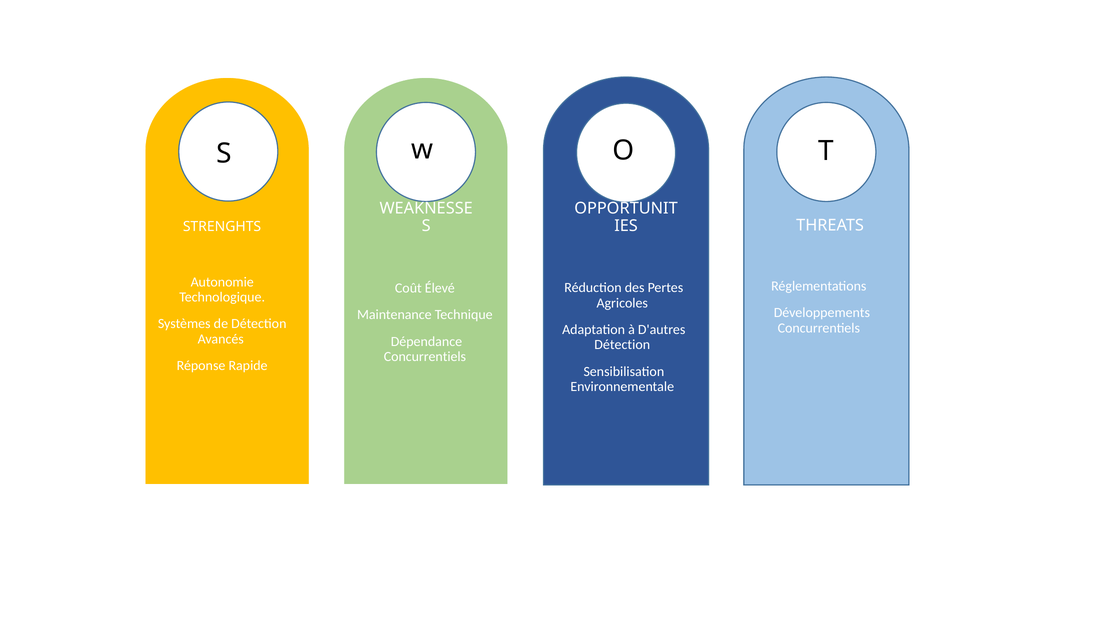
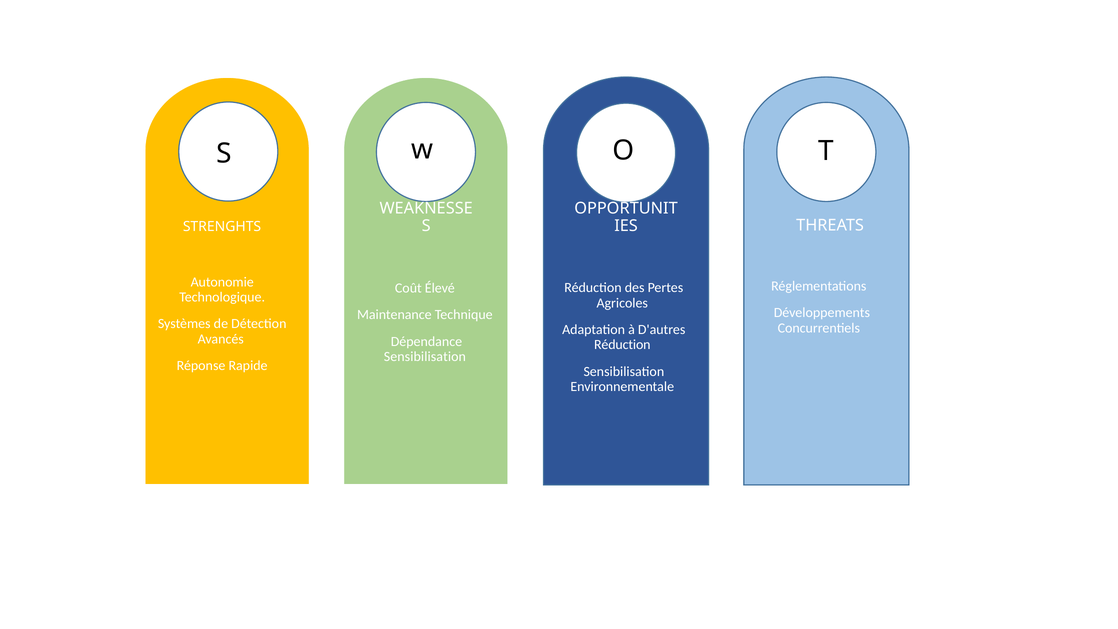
Détection at (622, 345): Détection -> Réduction
Concurrentiels at (425, 357): Concurrentiels -> Sensibilisation
